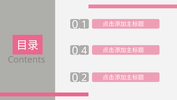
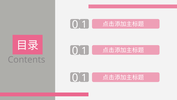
4 at (84, 50): 4 -> 1
2 at (84, 77): 2 -> 1
